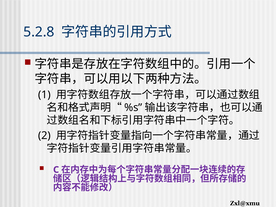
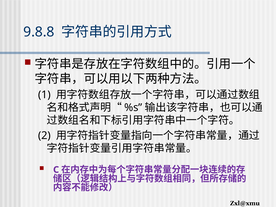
5.2.8: 5.2.8 -> 9.8.8
